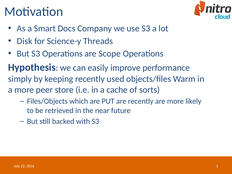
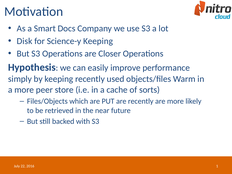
Science-y Threads: Threads -> Keeping
Scope: Scope -> Closer
